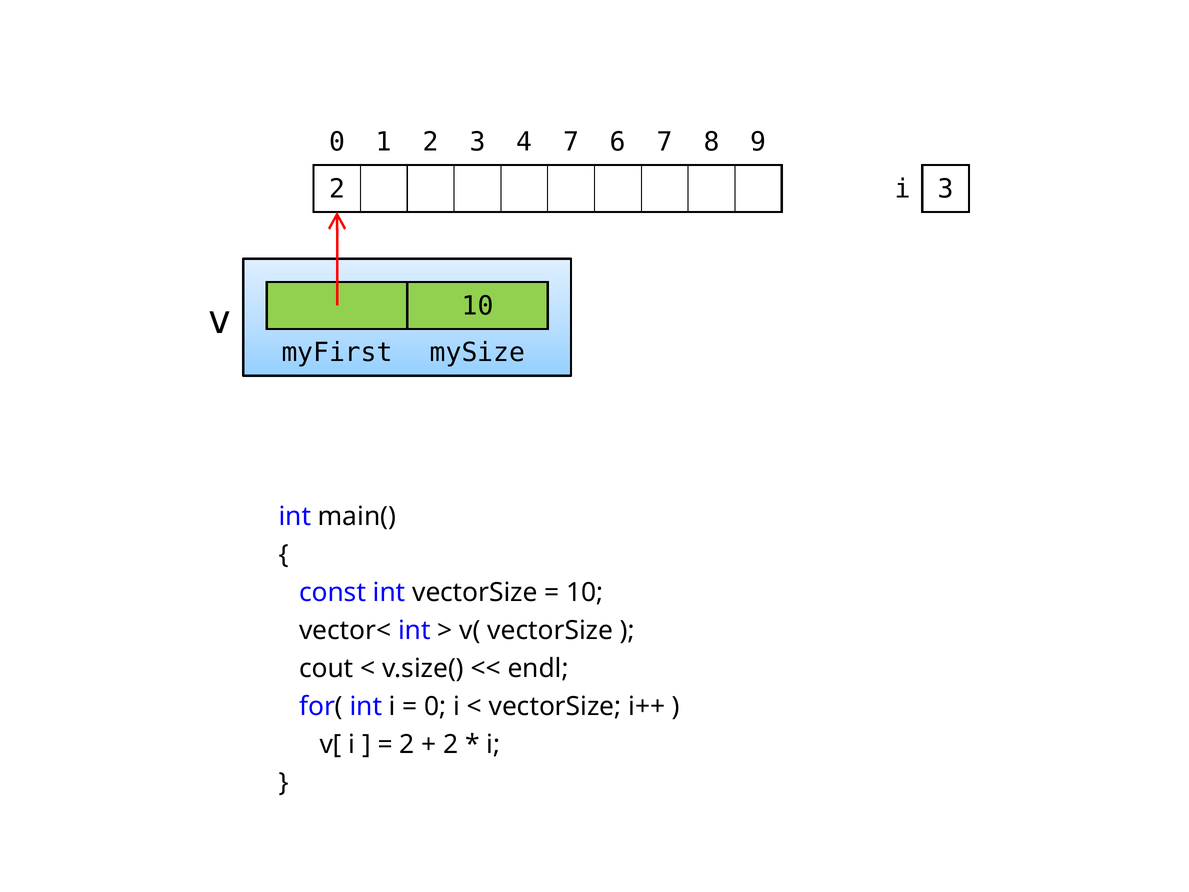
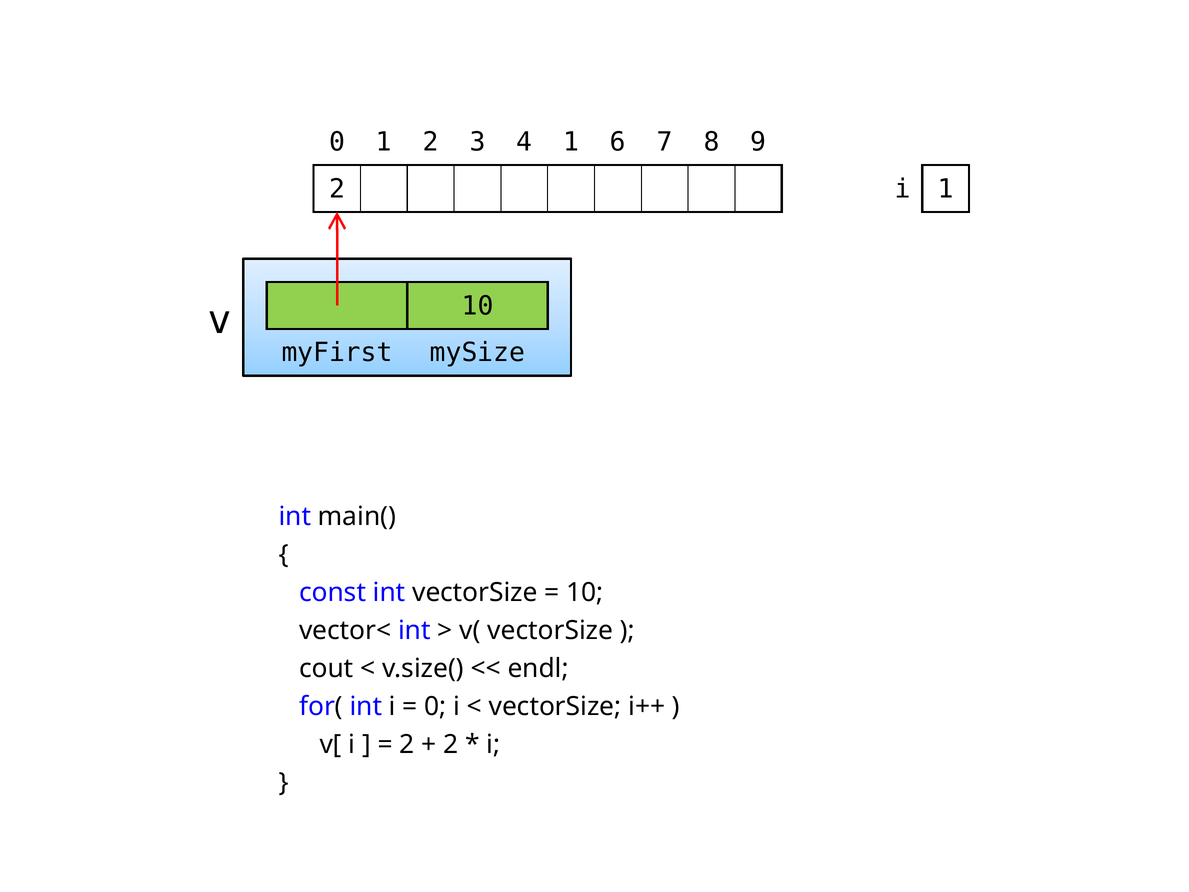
4 7: 7 -> 1
i 3: 3 -> 1
